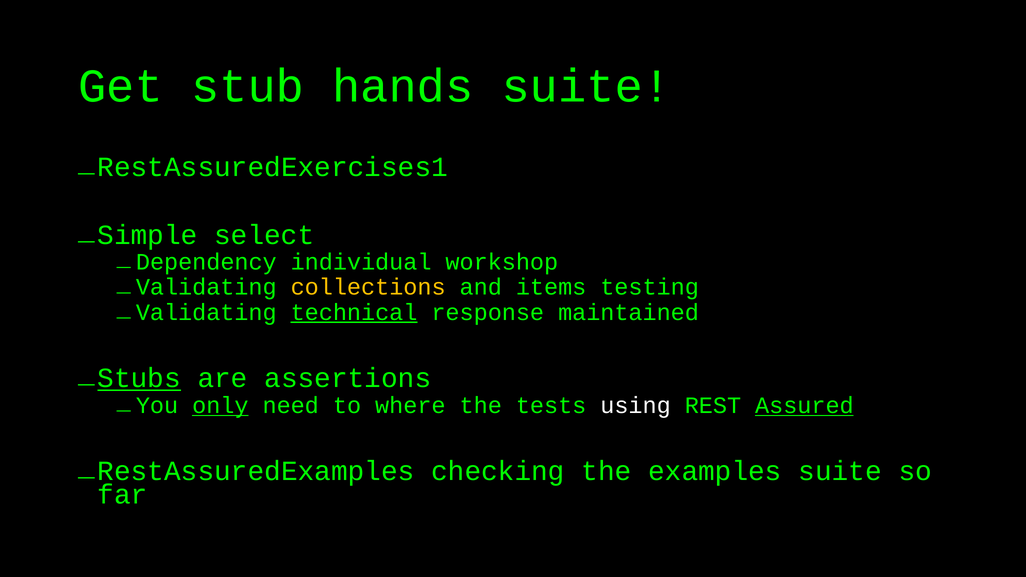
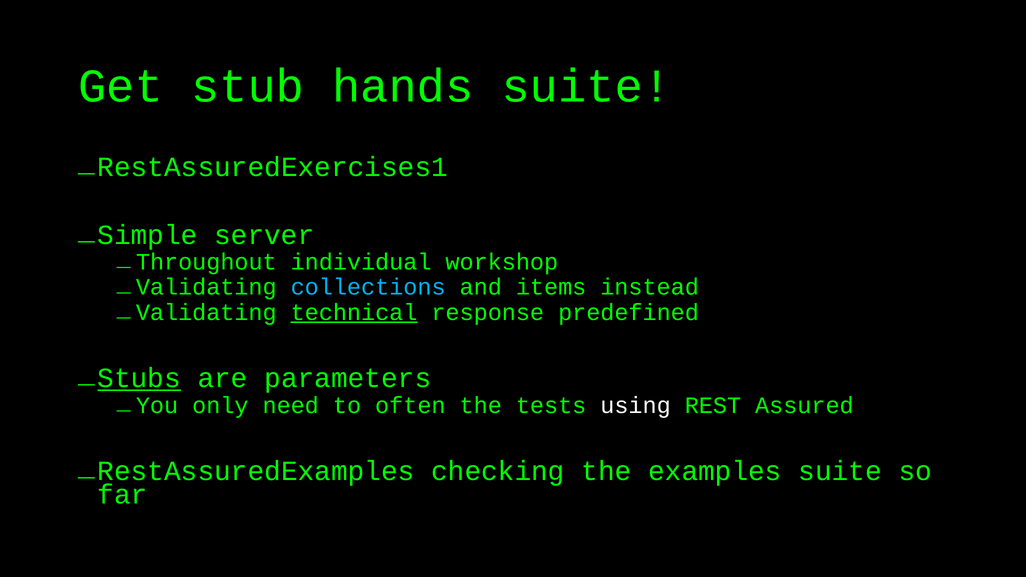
select: select -> server
Dependency: Dependency -> Throughout
collections colour: yellow -> light blue
testing: testing -> instead
maintained: maintained -> predefined
assertions: assertions -> parameters
only underline: present -> none
where: where -> often
Assured underline: present -> none
